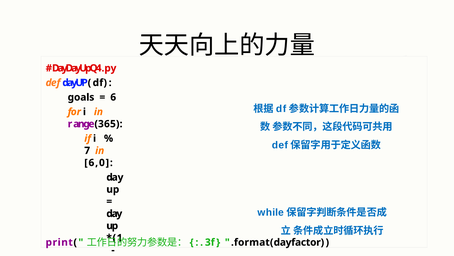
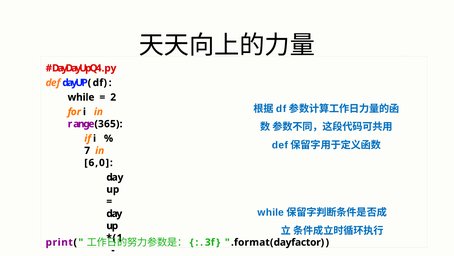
goals at (81, 97): goals -> while
6: 6 -> 2
